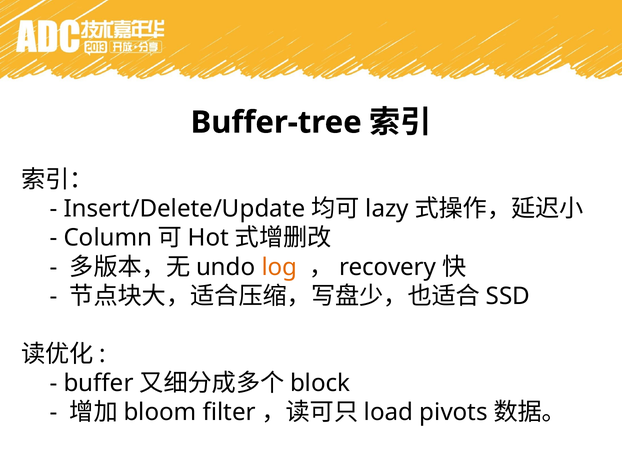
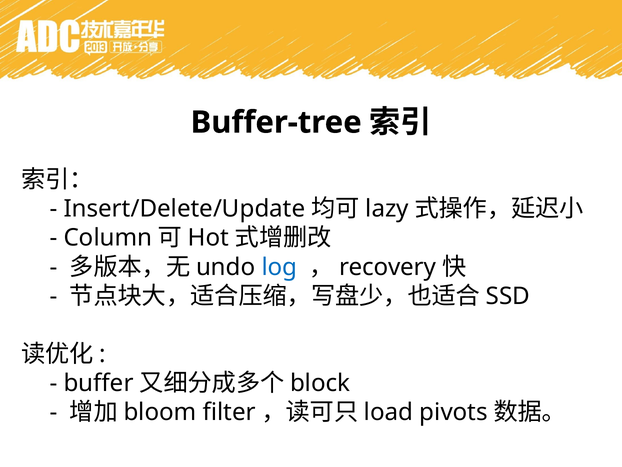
log colour: orange -> blue
